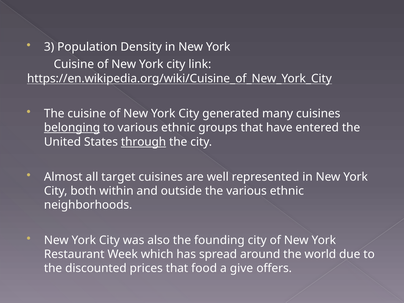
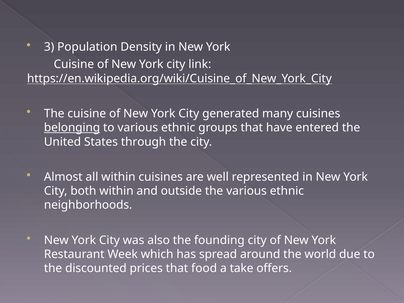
through underline: present -> none
all target: target -> within
give: give -> take
